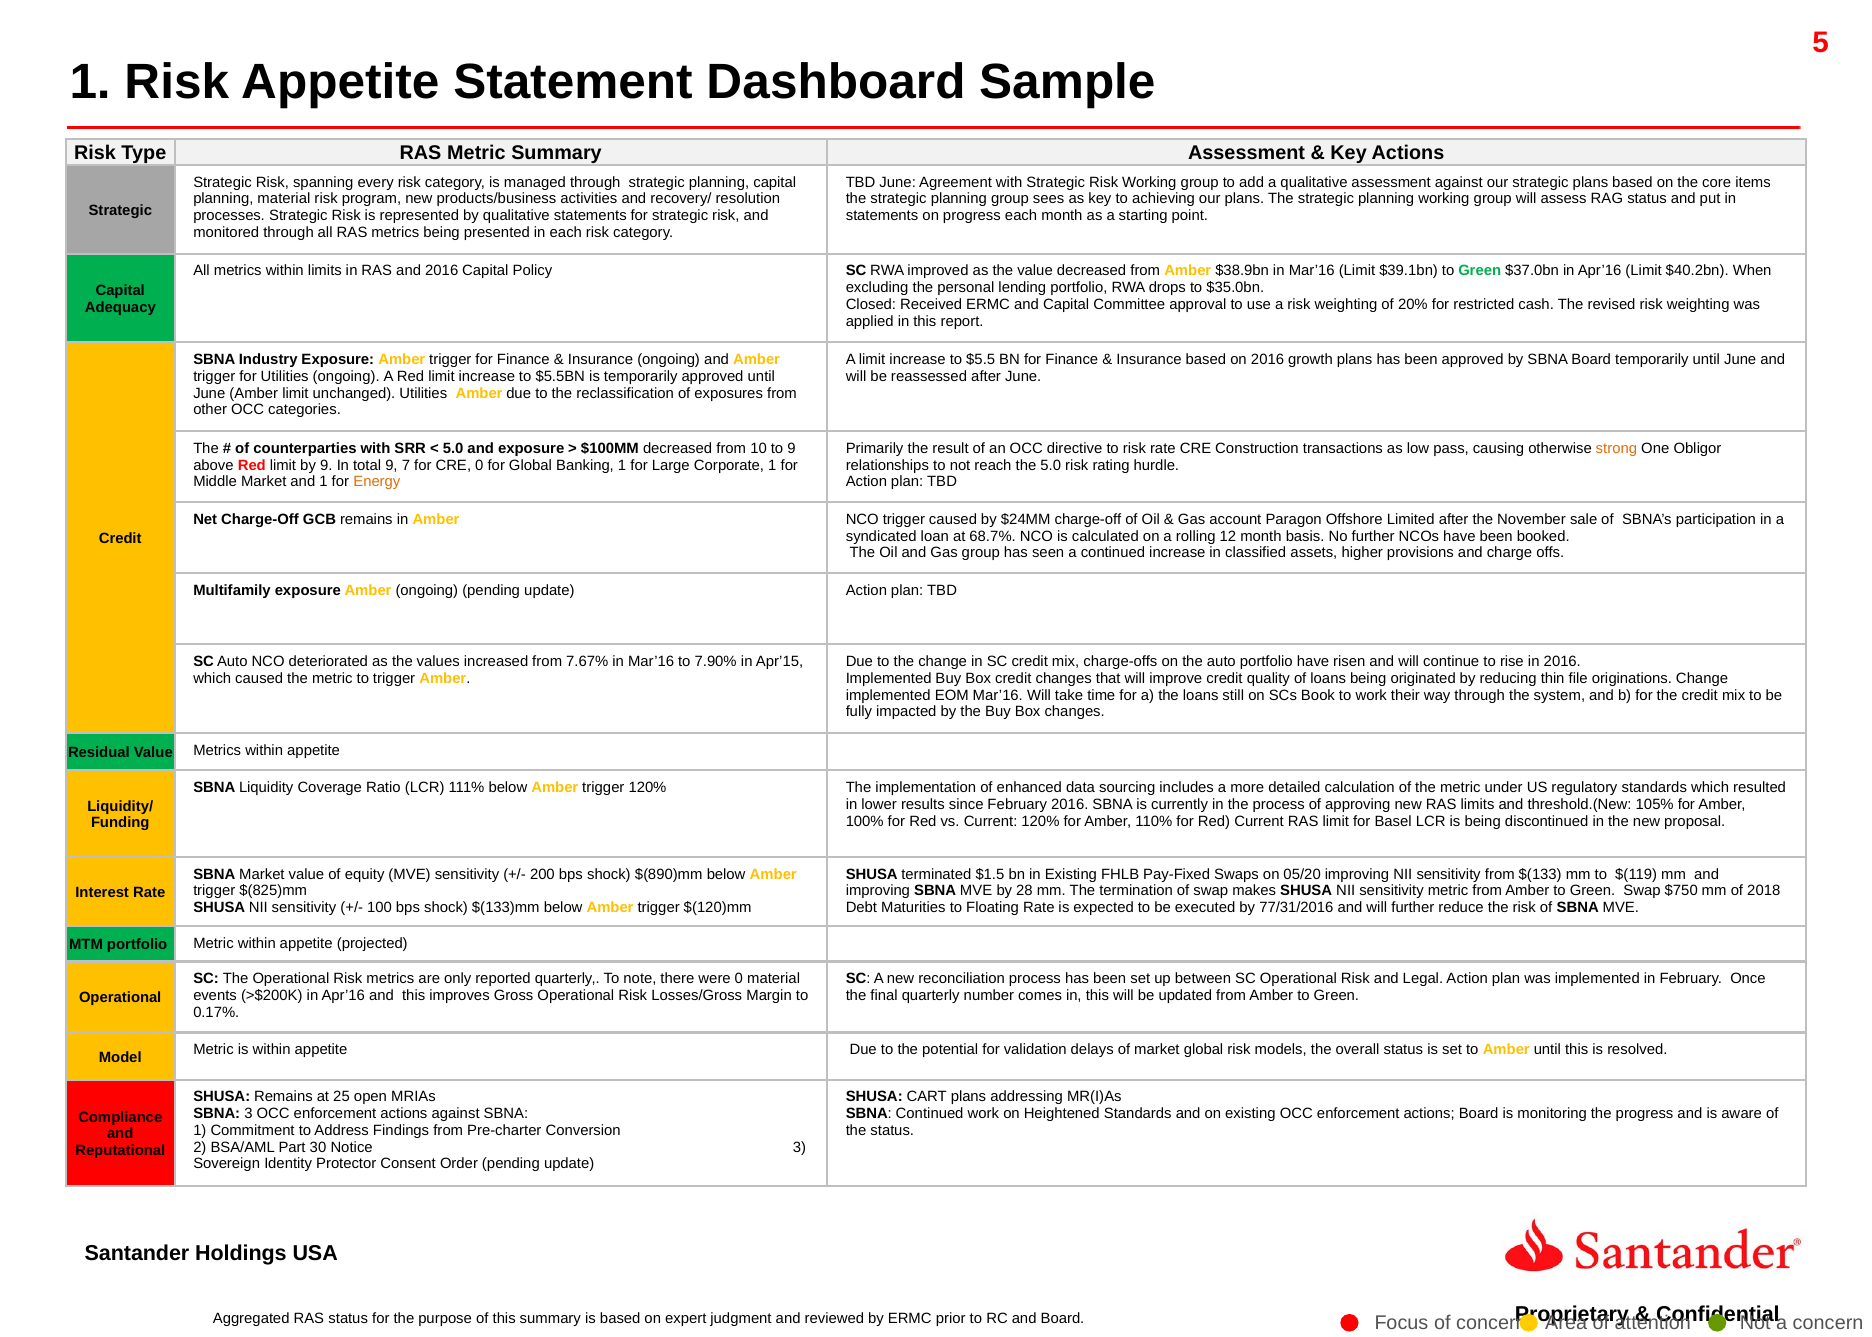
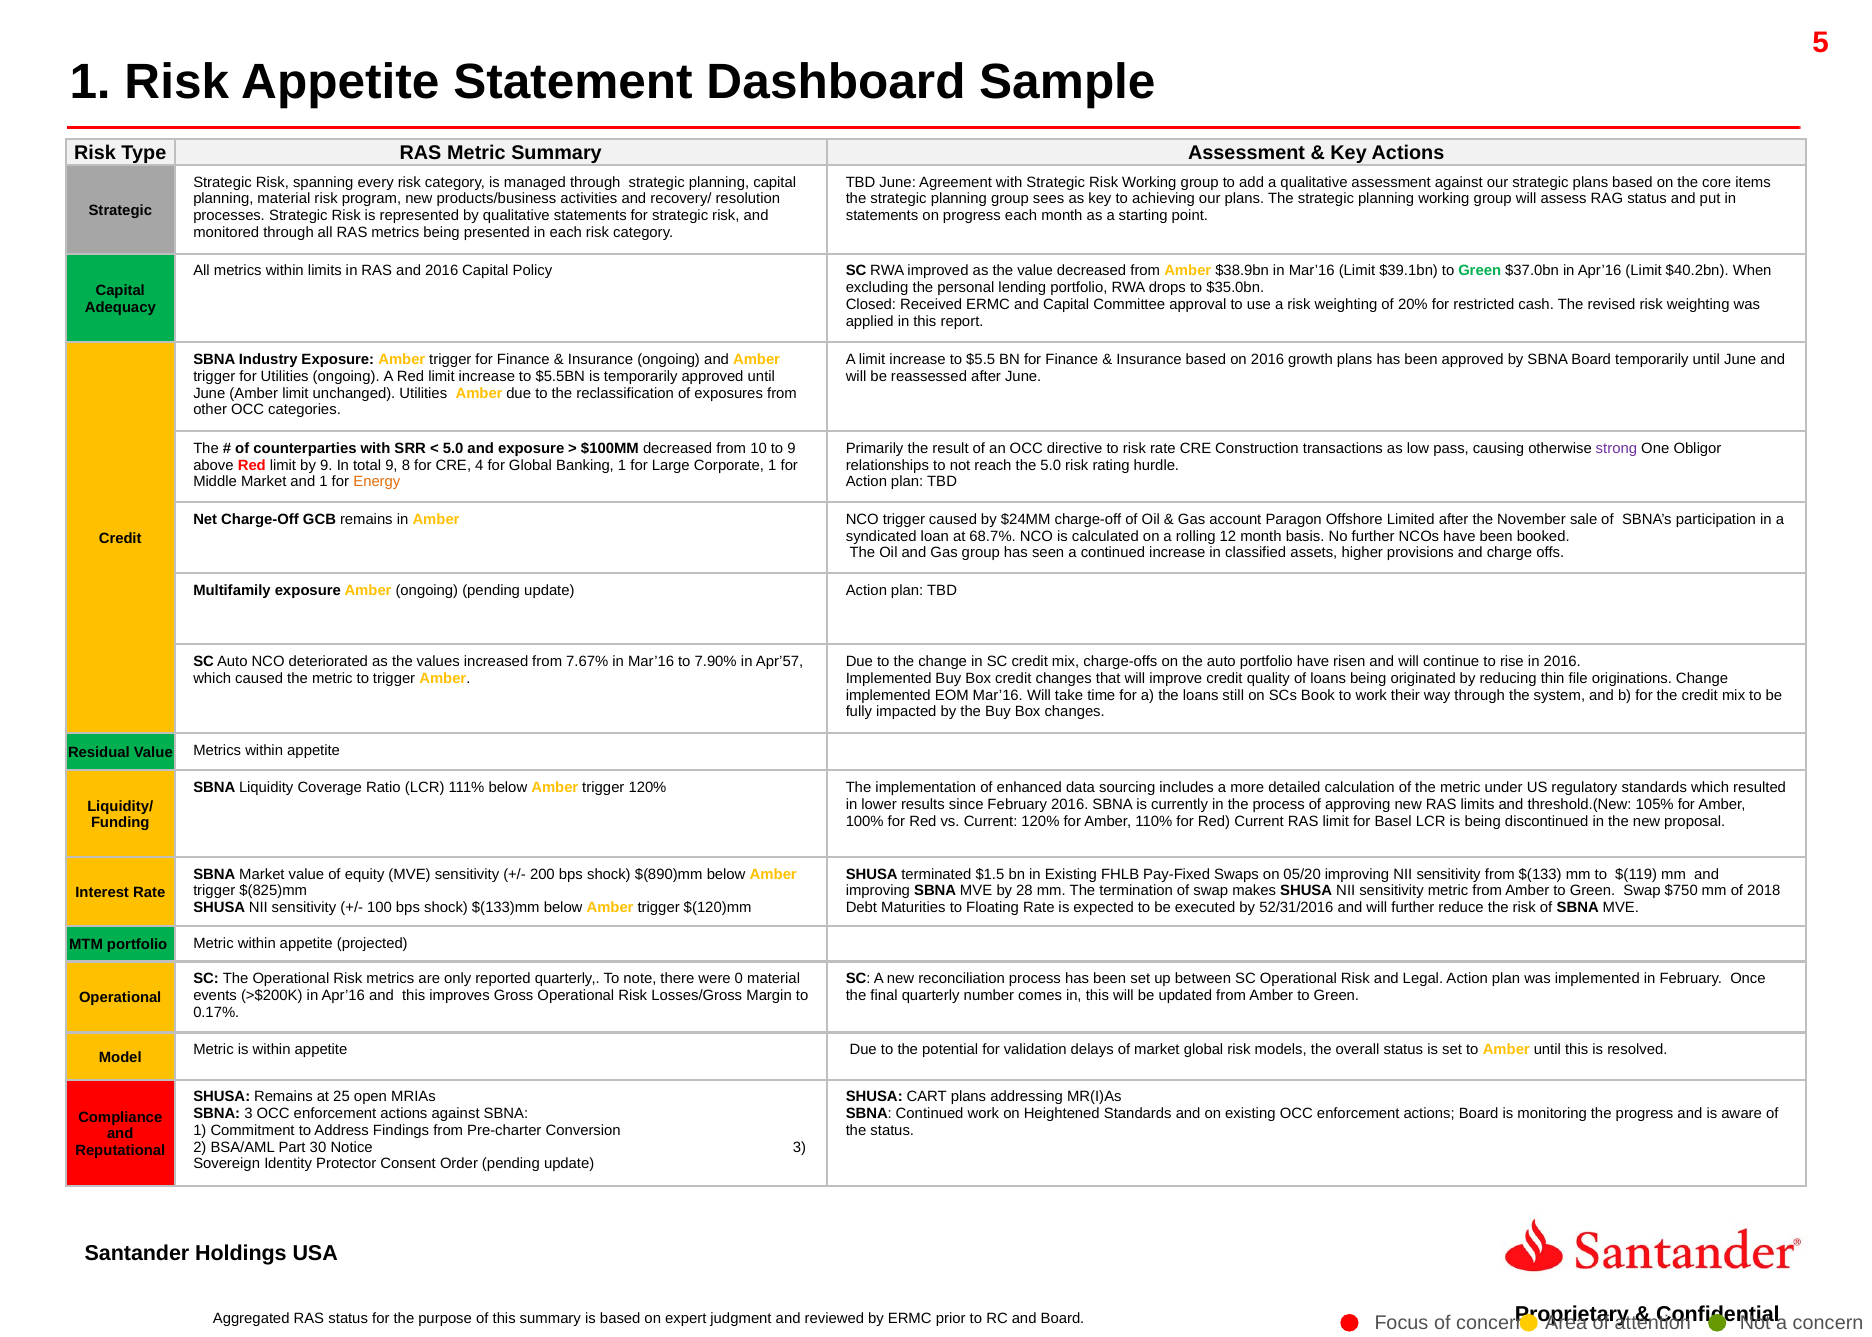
strong colour: orange -> purple
7: 7 -> 8
CRE 0: 0 -> 4
Apr’15: Apr’15 -> Apr’57
77/31/2016: 77/31/2016 -> 52/31/2016
